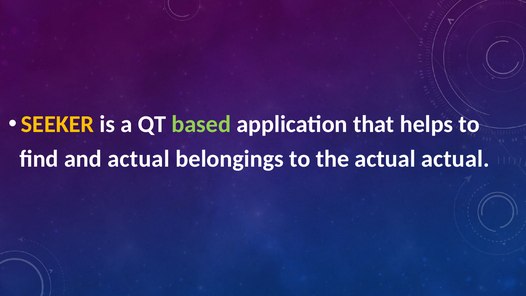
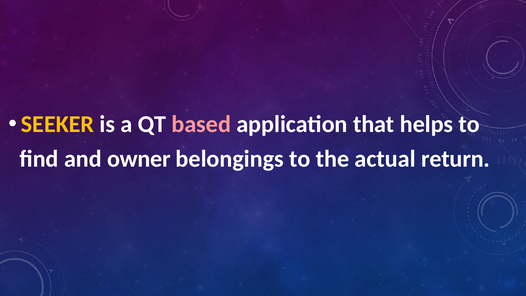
based colour: light green -> pink
and actual: actual -> owner
actual actual: actual -> return
